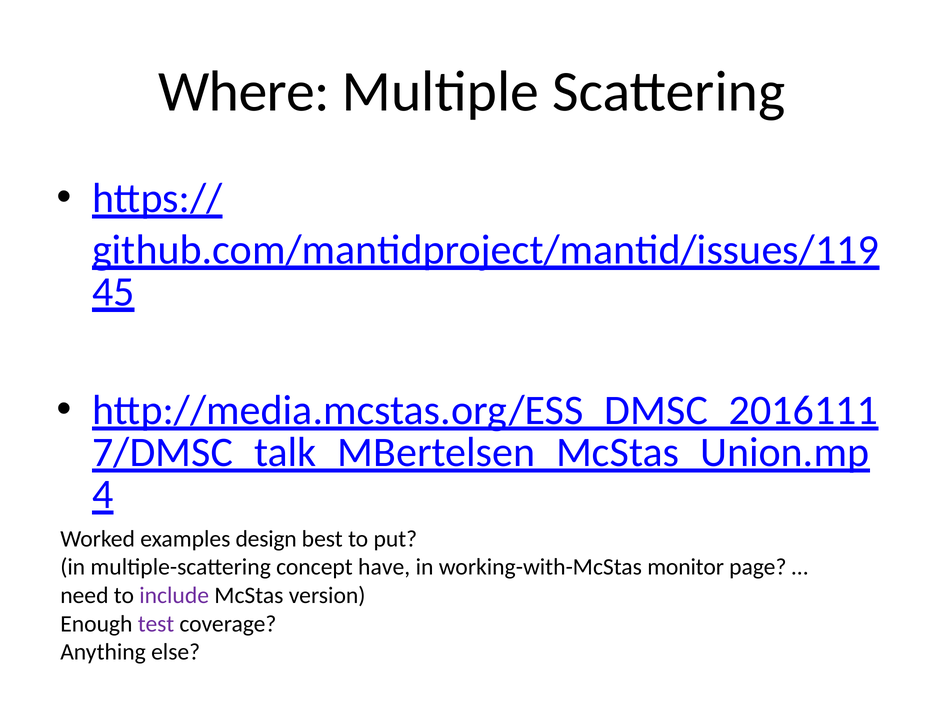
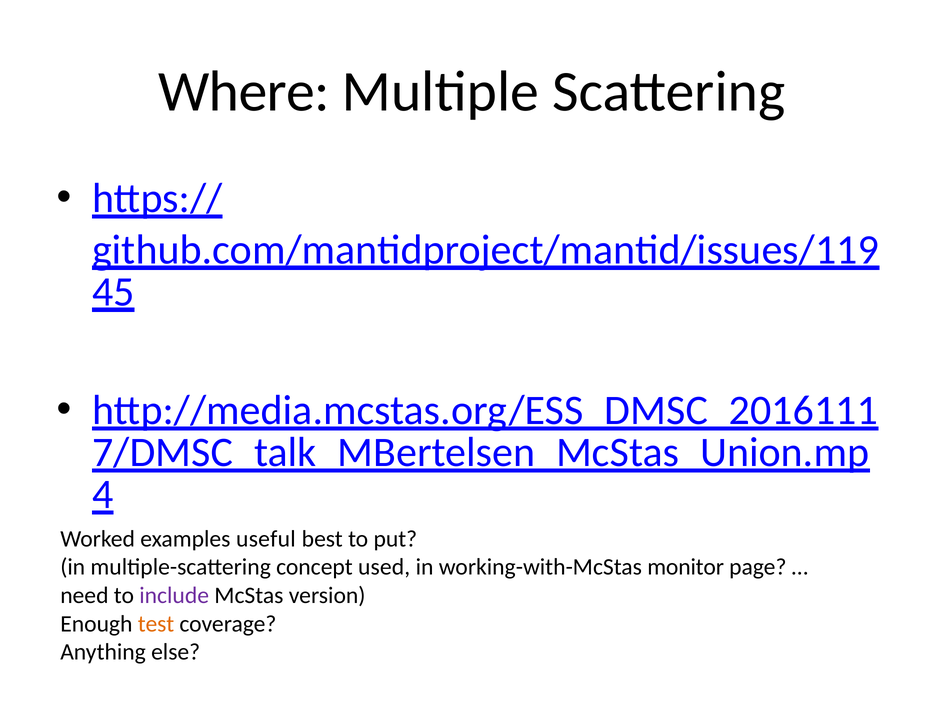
design: design -> useful
have: have -> used
test colour: purple -> orange
